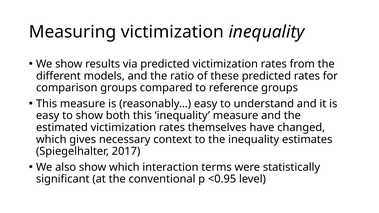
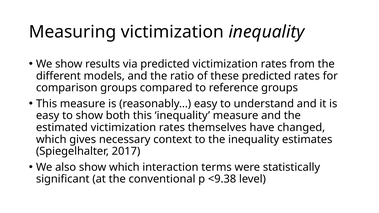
<0.95: <0.95 -> <9.38
